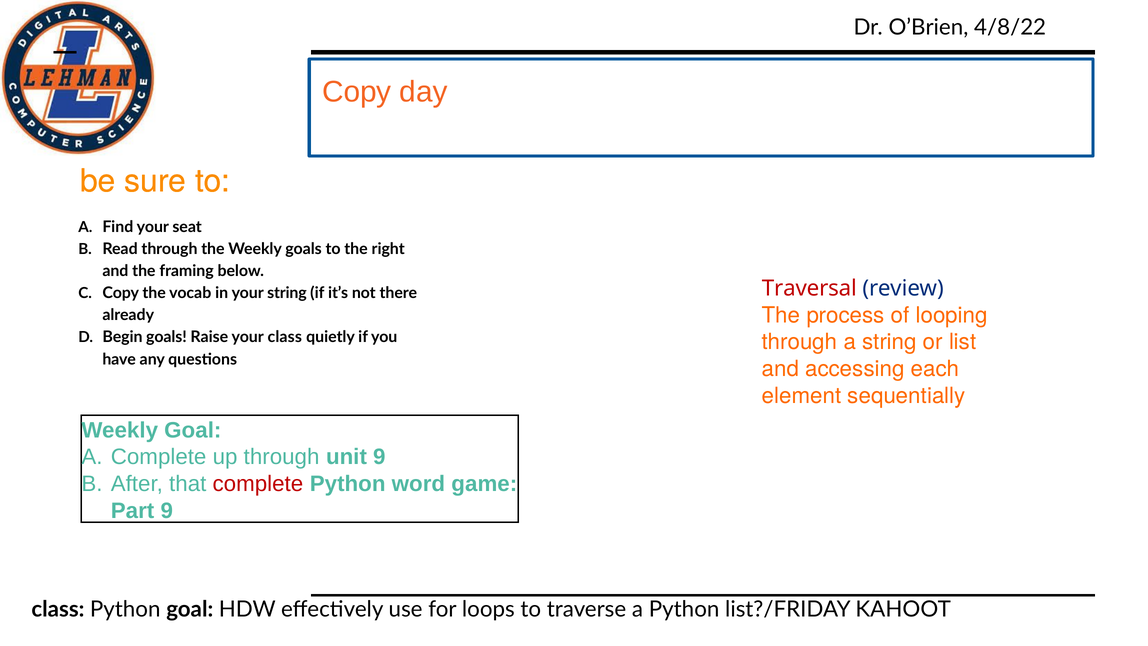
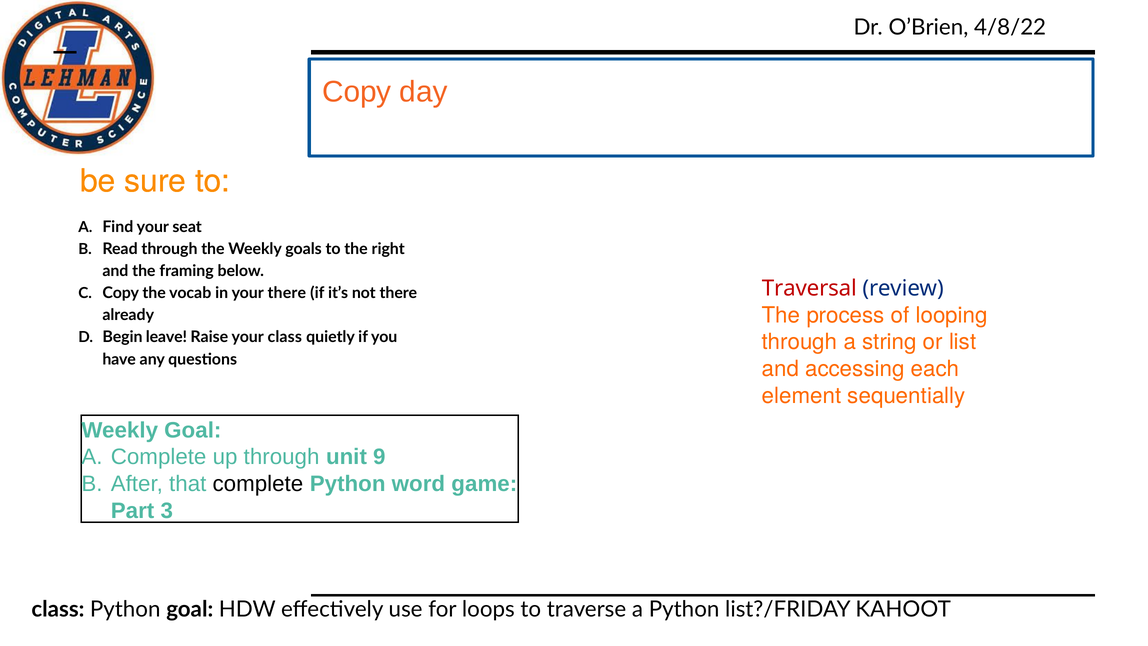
your string: string -> there
Begin goals: goals -> leave
complete at (258, 484) colour: red -> black
Part 9: 9 -> 3
